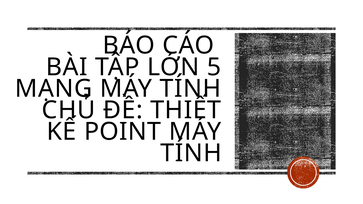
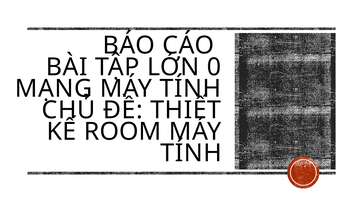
5: 5 -> 0
POINT: POINT -> ROOM
